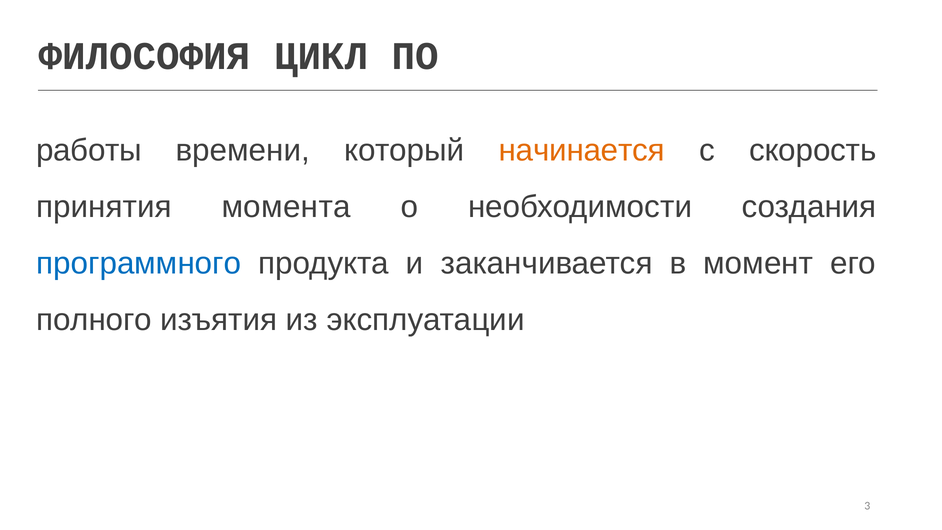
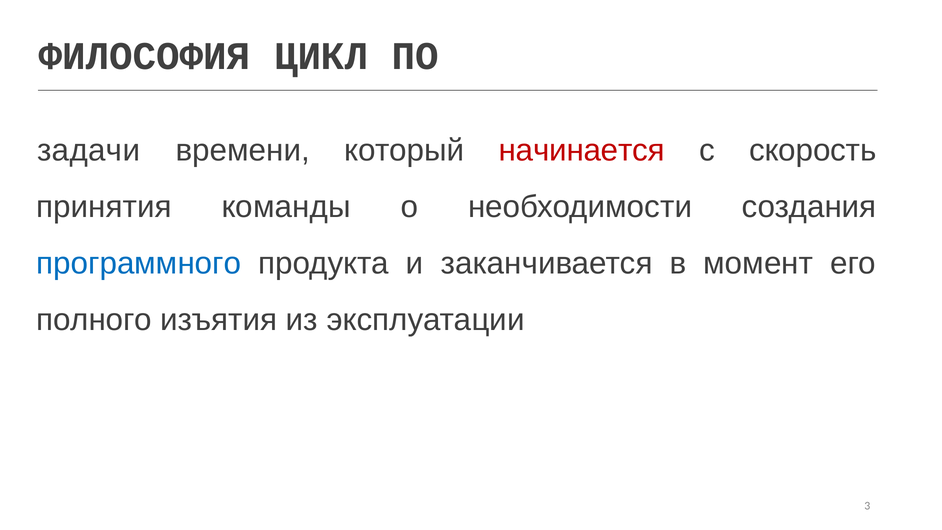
работы: работы -> задачи
начинается colour: orange -> red
момента: момента -> команды
